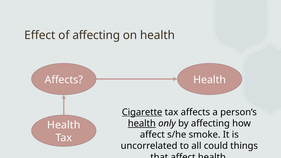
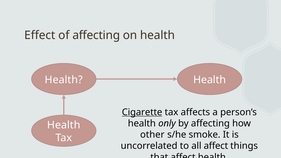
Affects at (64, 80): Affects -> Health
health at (142, 123) underline: present -> none
affect at (152, 135): affect -> other
all could: could -> affect
